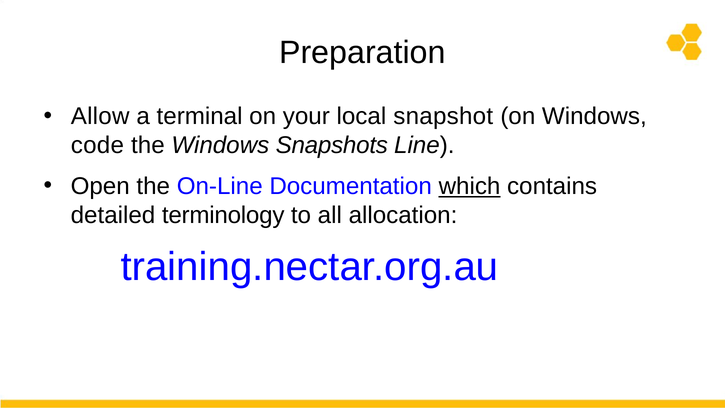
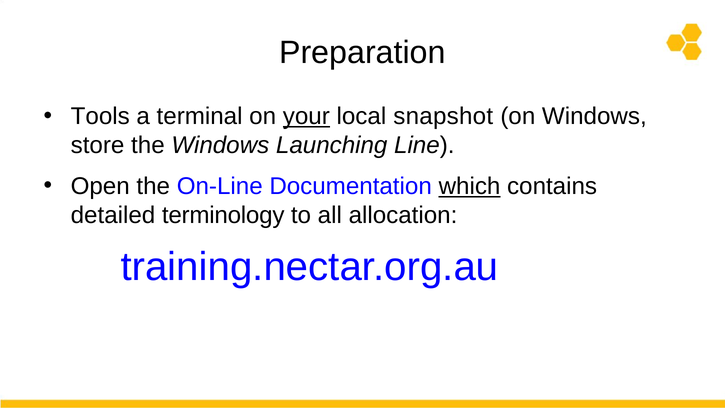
Allow: Allow -> Tools
your underline: none -> present
code: code -> store
Snapshots: Snapshots -> Launching
